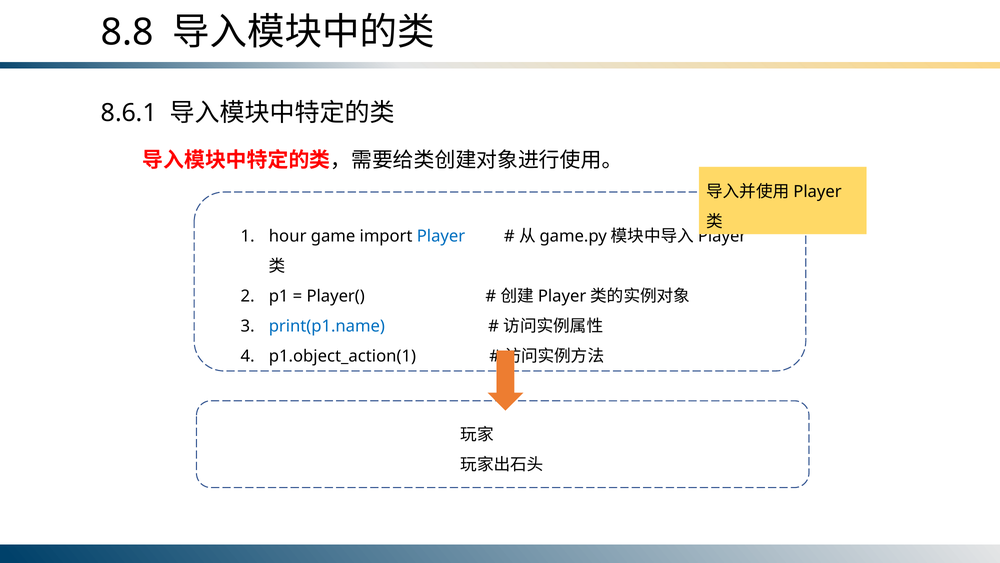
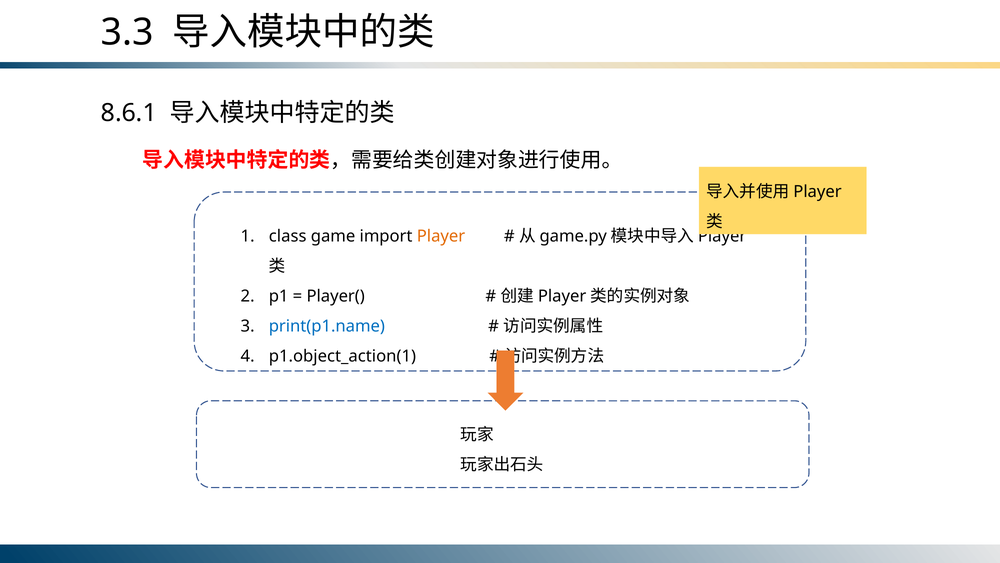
8.8: 8.8 -> 3.3
hour: hour -> class
Player colour: blue -> orange
